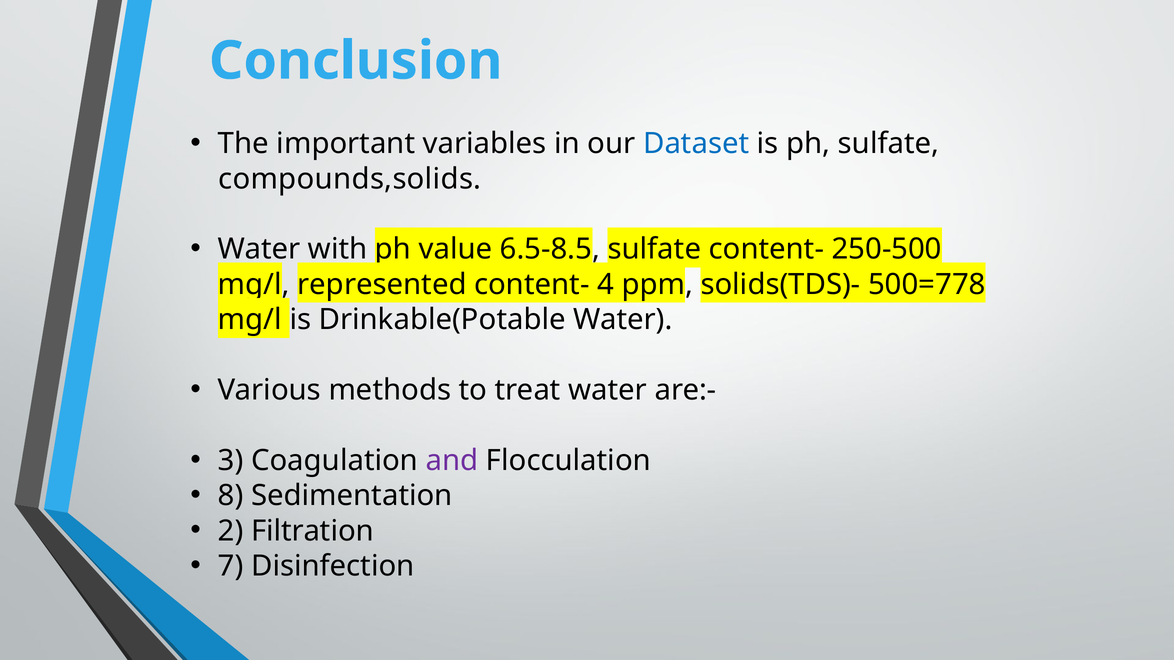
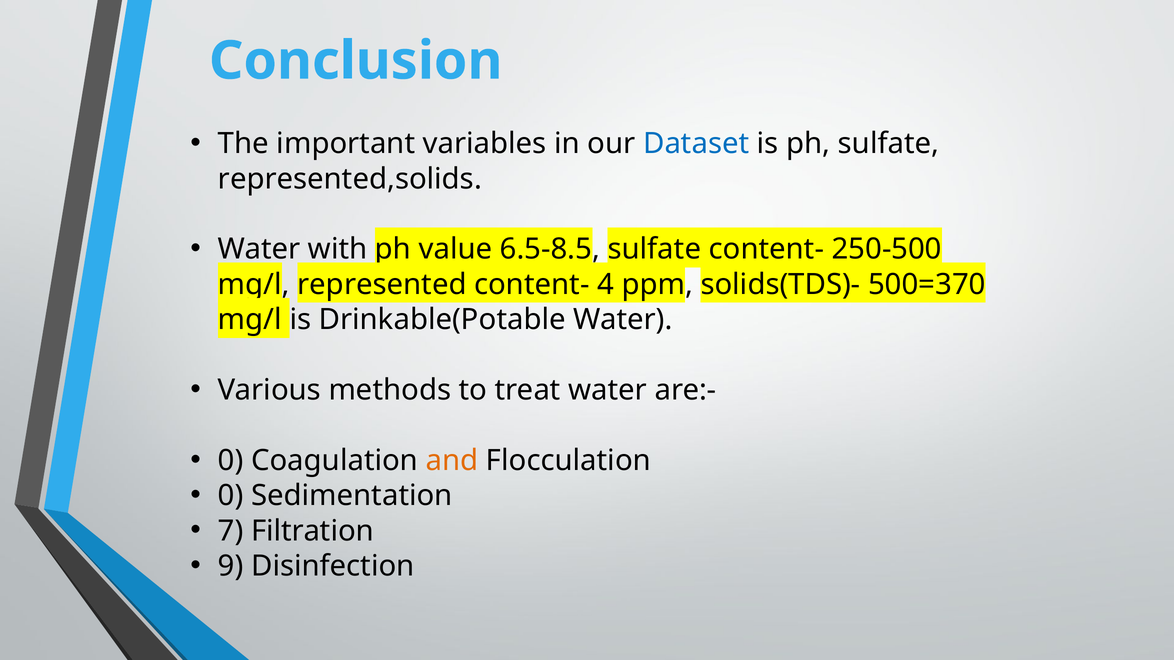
compounds,solids: compounds,solids -> represented,solids
500=778: 500=778 -> 500=370
3 at (231, 461): 3 -> 0
and colour: purple -> orange
8 at (231, 496): 8 -> 0
2: 2 -> 7
7: 7 -> 9
